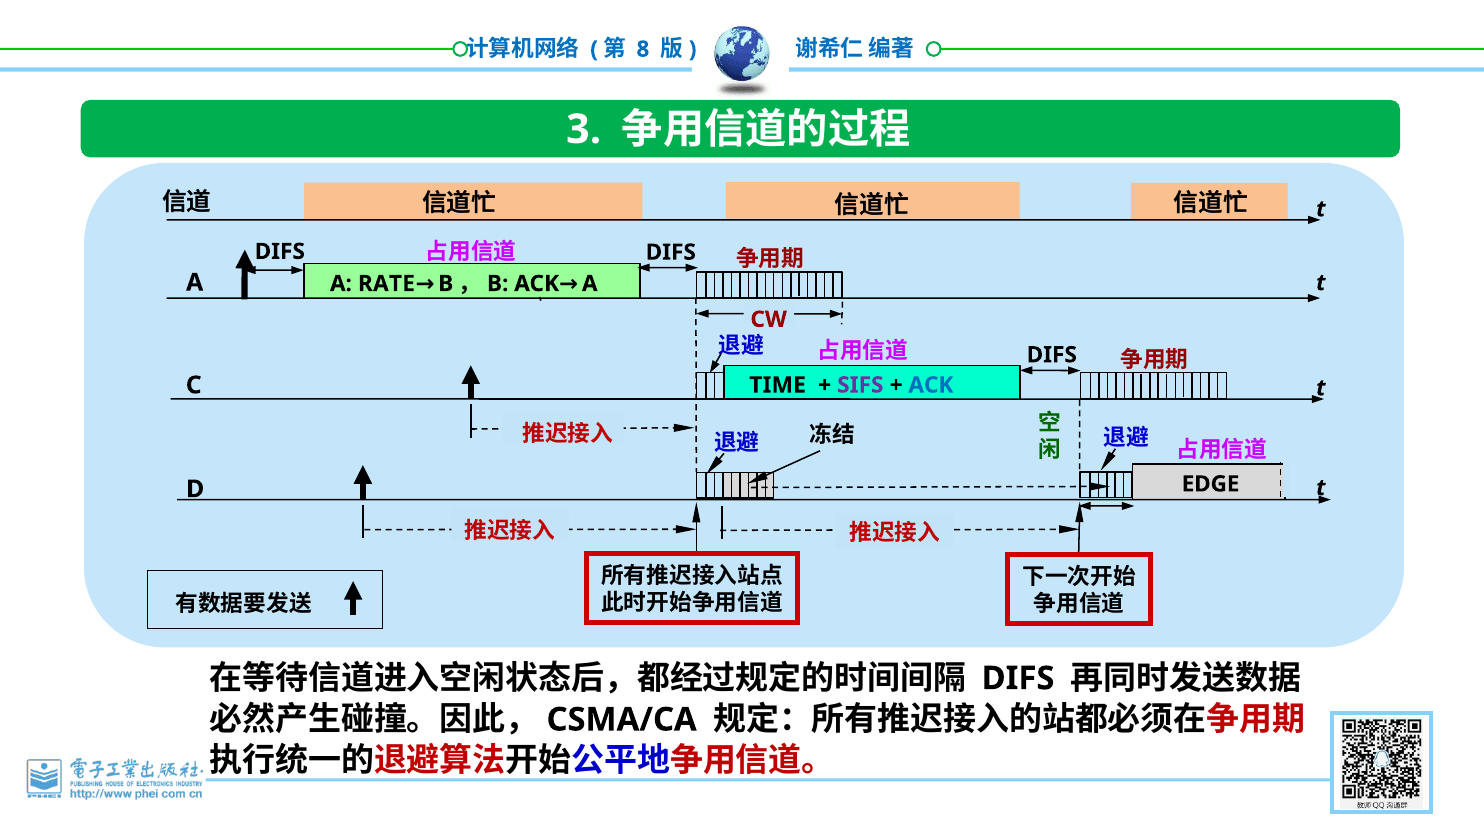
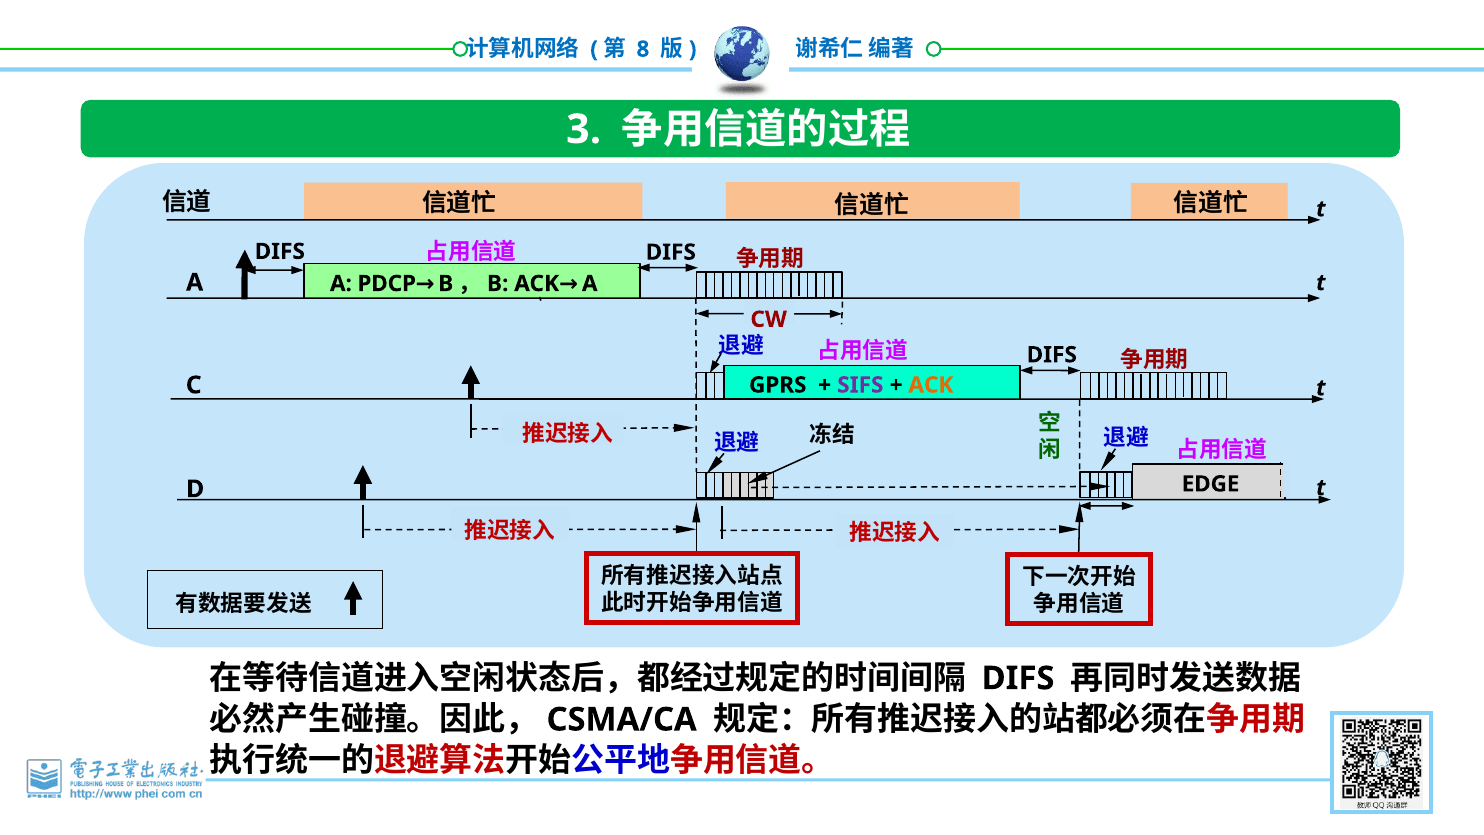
RATE: RATE -> PDCP
TIME: TIME -> GPRS
ACK at (931, 385) colour: blue -> orange
